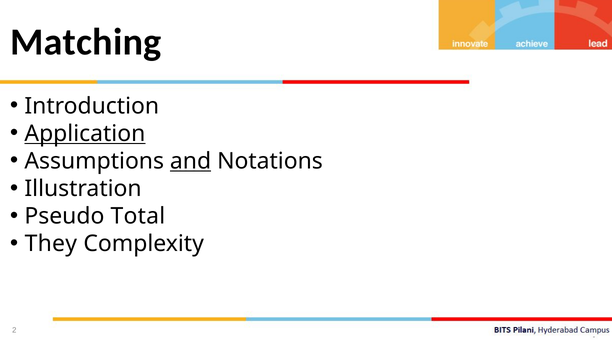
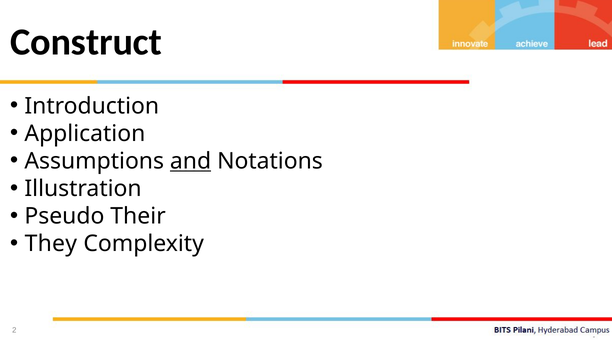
Matching: Matching -> Construct
Application underline: present -> none
Total: Total -> Their
